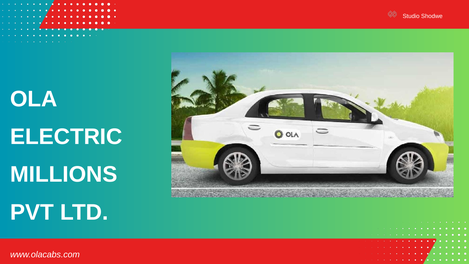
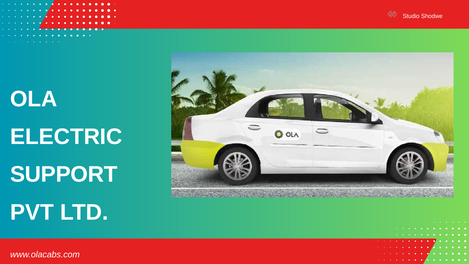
MILLIONS: MILLIONS -> SUPPORT
